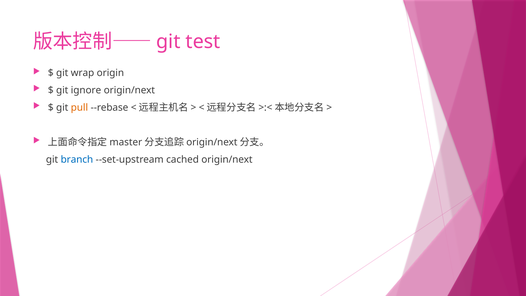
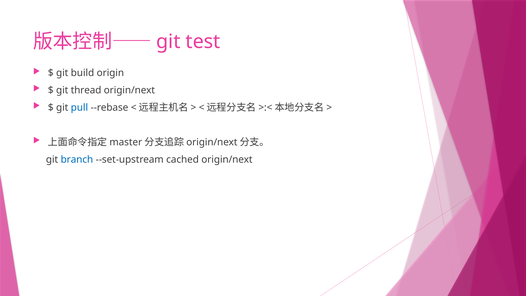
wrap: wrap -> build
ignore: ignore -> thread
pull colour: orange -> blue
